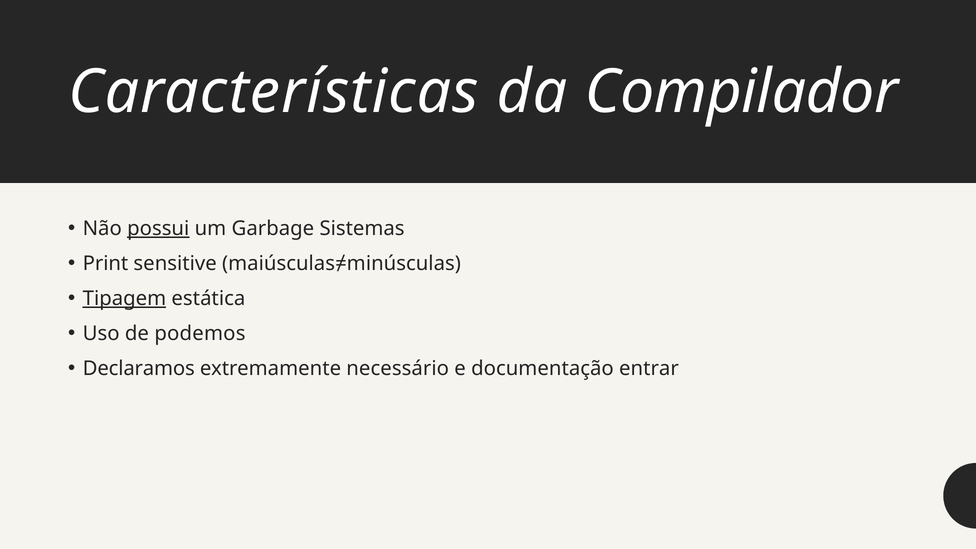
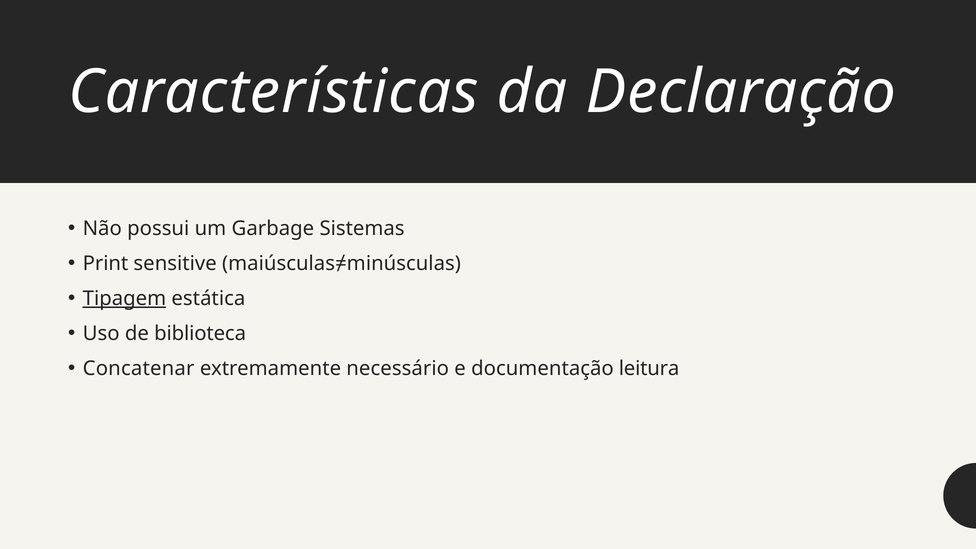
Compilador: Compilador -> Declaração
possui underline: present -> none
podemos: podemos -> biblioteca
Declaramos: Declaramos -> Concatenar
entrar: entrar -> leitura
